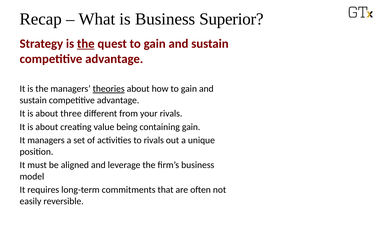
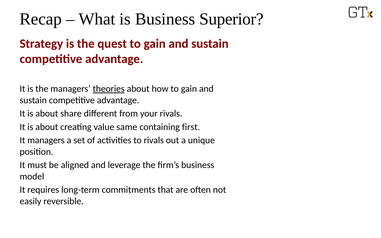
the at (86, 44) underline: present -> none
three: three -> share
being: being -> same
containing gain: gain -> first
